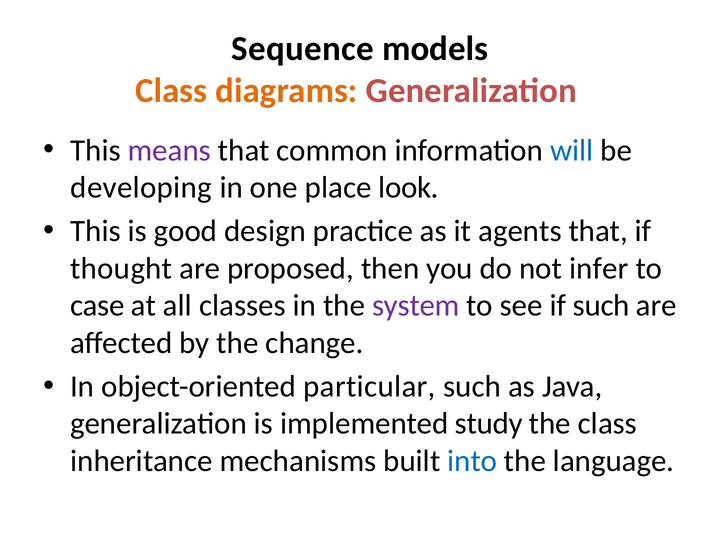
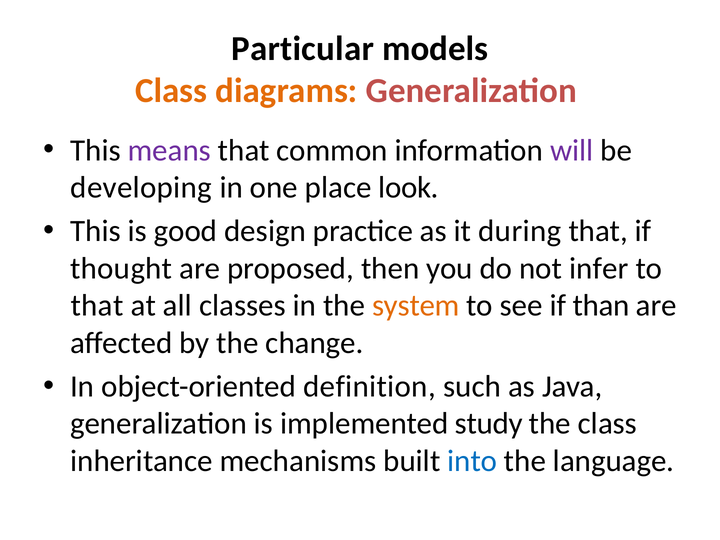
Sequence: Sequence -> Particular
will colour: blue -> purple
agents: agents -> during
case at (97, 306): case -> that
system colour: purple -> orange
if such: such -> than
particular: particular -> definition
